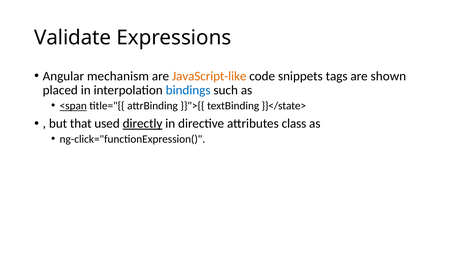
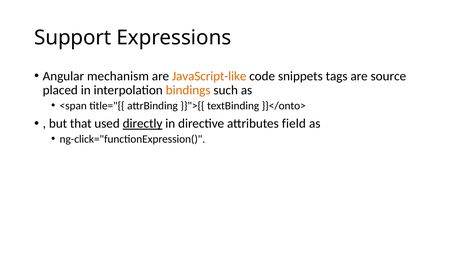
Validate: Validate -> Support
shown: shown -> source
bindings colour: blue -> orange
<span underline: present -> none
}}</state>: }}</state> -> }}</onto>
class: class -> field
